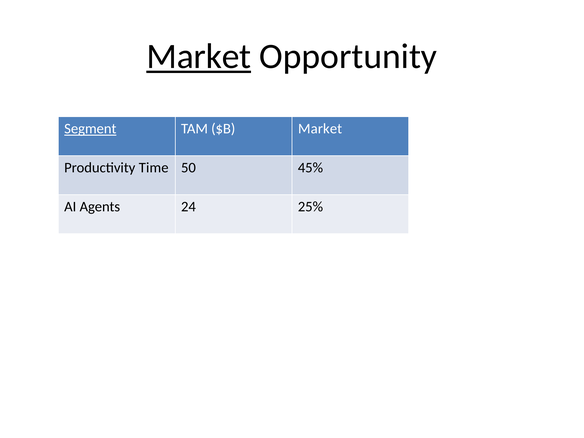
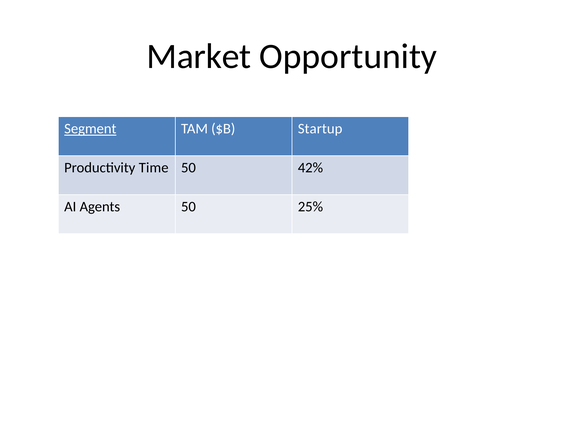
Market at (199, 57) underline: present -> none
$B Market: Market -> Startup
45%: 45% -> 42%
Agents 24: 24 -> 50
